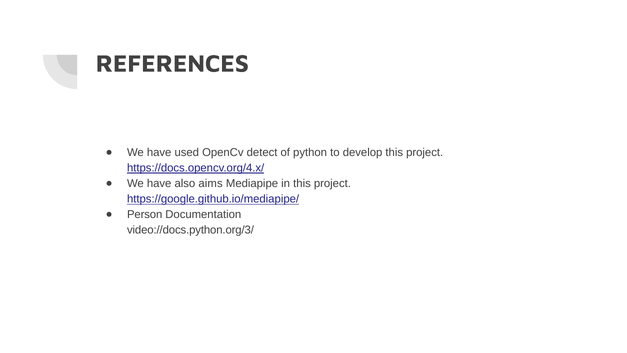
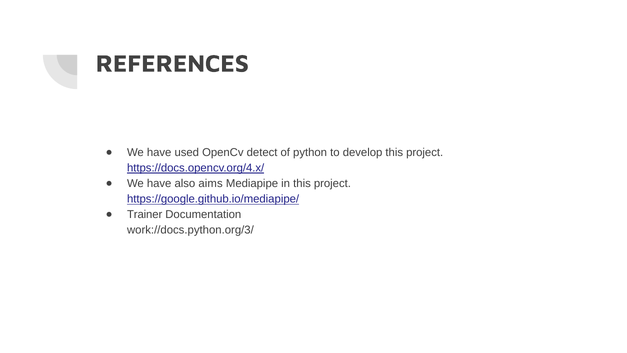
Person: Person -> Trainer
video://docs.python.org/3/: video://docs.python.org/3/ -> work://docs.python.org/3/
